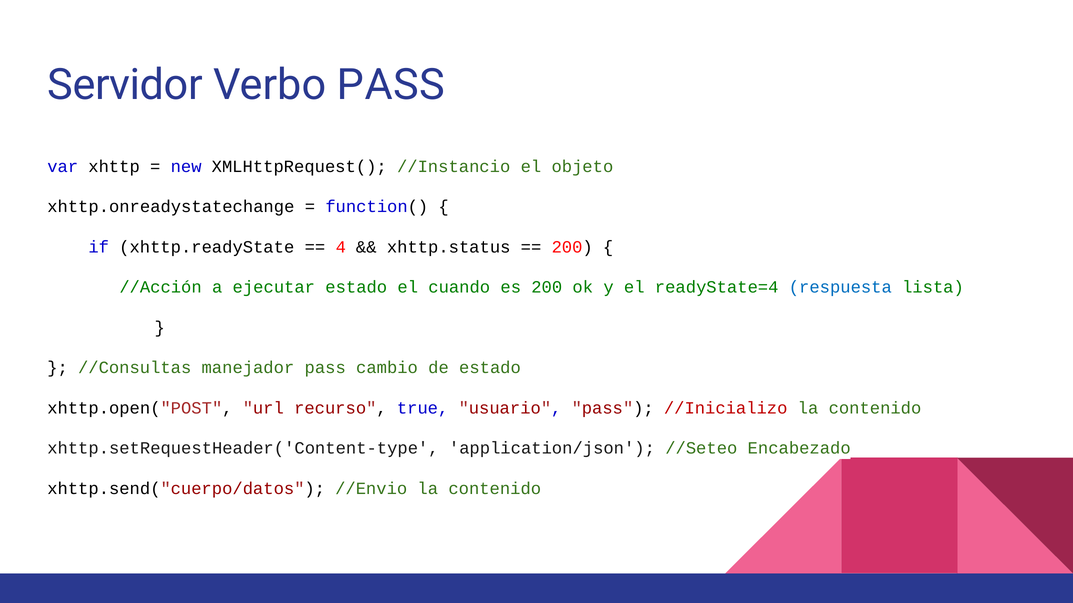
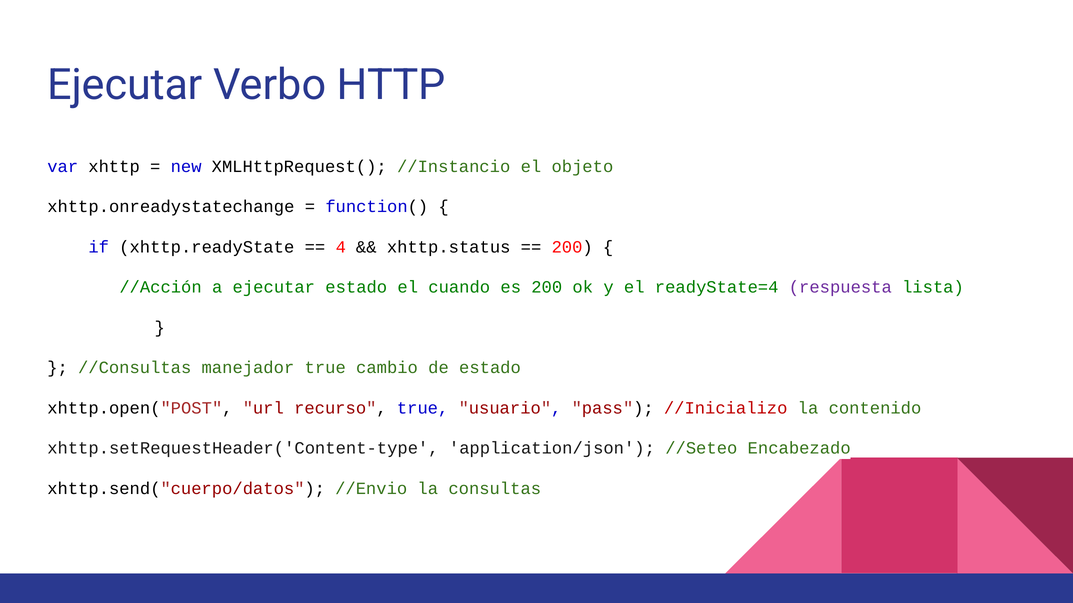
Servidor at (125, 85): Servidor -> Ejecutar
Verbo PASS: PASS -> HTTP
respuesta colour: blue -> purple
manejador pass: pass -> true
//Envio la contenido: contenido -> consultas
